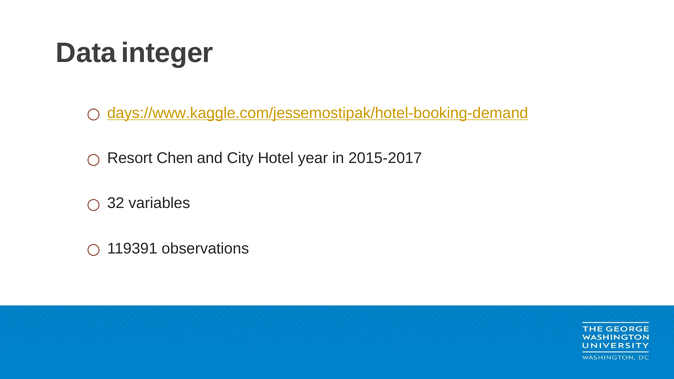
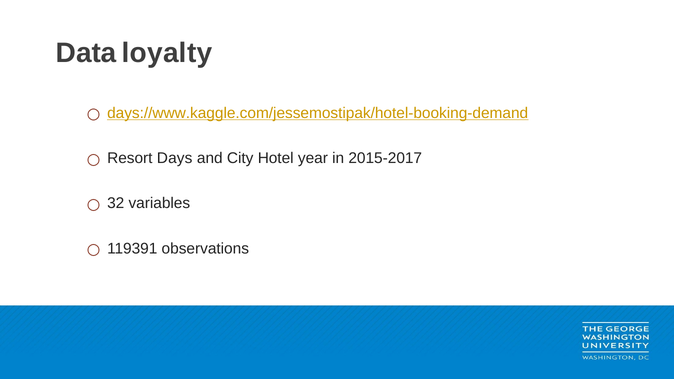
integer: integer -> loyalty
Chen: Chen -> Days
